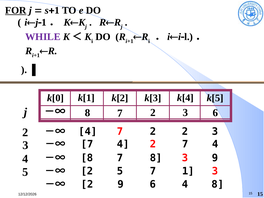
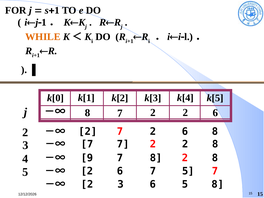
FOR underline: present -> none
WHILE colour: purple -> orange
3 at (185, 113): 3 -> 2
4 at (88, 131): 4 -> 2
7 2 2: 2 -> 6
3 at (215, 131): 3 -> 8
7 4: 4 -> 7
7 at (185, 144): 7 -> 2
4 at (215, 144): 4 -> 8
8 at (87, 158): 8 -> 9
7 8 3: 3 -> 2
9 at (215, 158): 9 -> 8
5 at (120, 171): 5 -> 6
1 at (188, 171): 1 -> 5
3 at (215, 171): 3 -> 7
2 9: 9 -> 3
6 4: 4 -> 5
